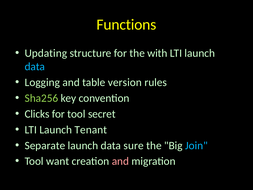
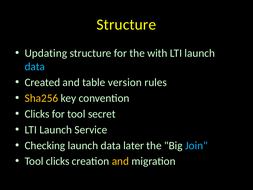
Functions at (127, 24): Functions -> Structure
Logging: Logging -> Created
Sha256 colour: light green -> yellow
Tenant: Tenant -> Service
Separate: Separate -> Checking
sure: sure -> later
Tool want: want -> clicks
and at (120, 161) colour: pink -> yellow
